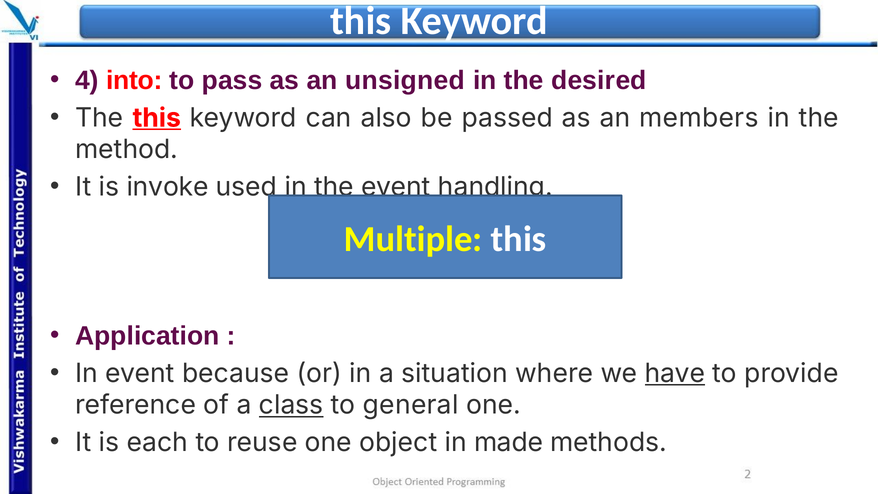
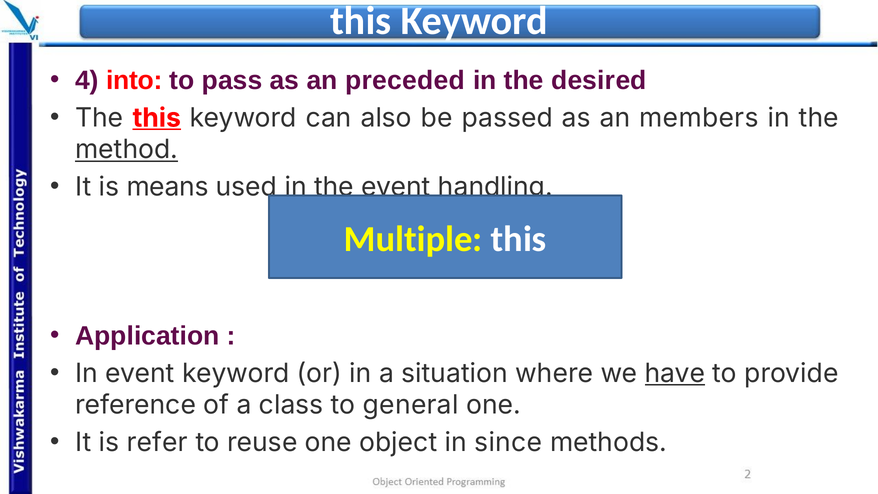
unsigned: unsigned -> preceded
method underline: none -> present
invoke: invoke -> means
event because: because -> keyword
class underline: present -> none
each: each -> refer
made: made -> since
